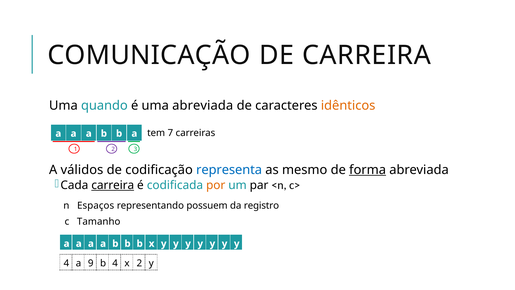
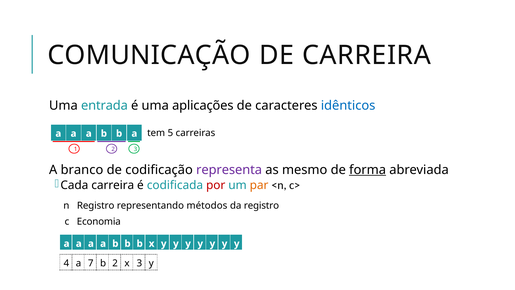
quando: quando -> entrada
uma abreviada: abreviada -> aplicações
idênticos colour: orange -> blue
7: 7 -> 5
válidos: válidos -> branco
representa colour: blue -> purple
carreira at (113, 185) underline: present -> none
por colour: orange -> red
par colour: black -> orange
n Espaços: Espaços -> Registro
possuem: possuem -> métodos
Tamanho: Tamanho -> Economia
9: 9 -> 7
b 4: 4 -> 2
x 2: 2 -> 3
